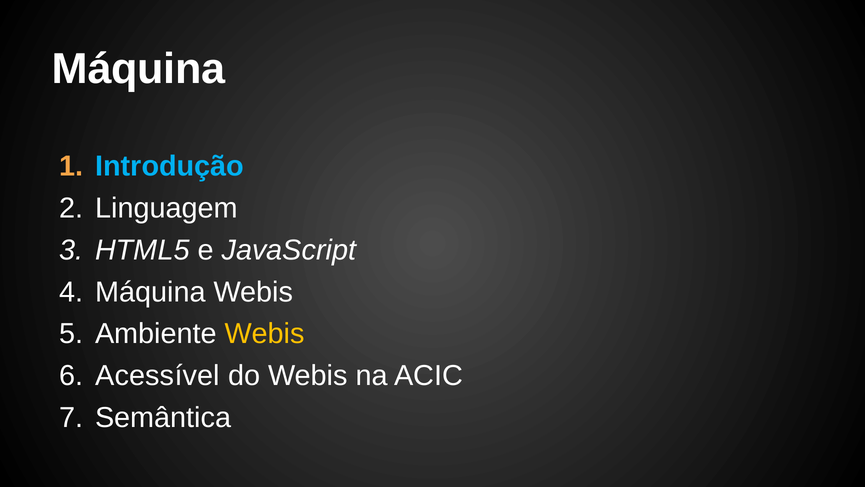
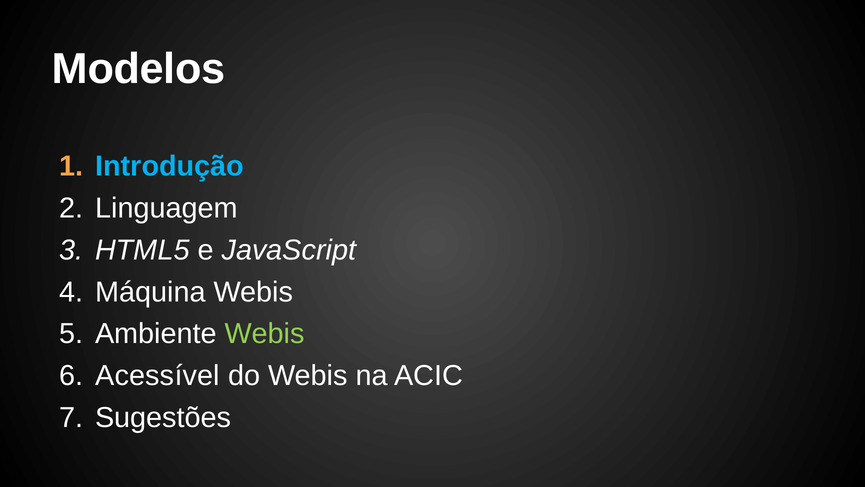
Máquina at (139, 69): Máquina -> Modelos
Webis at (265, 334) colour: yellow -> light green
Semântica: Semântica -> Sugestões
